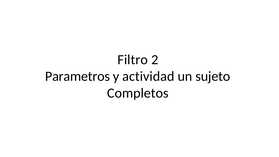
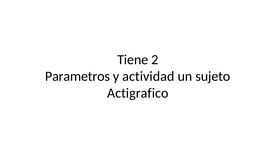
Filtro: Filtro -> Tiene
Completos: Completos -> Actigrafico
